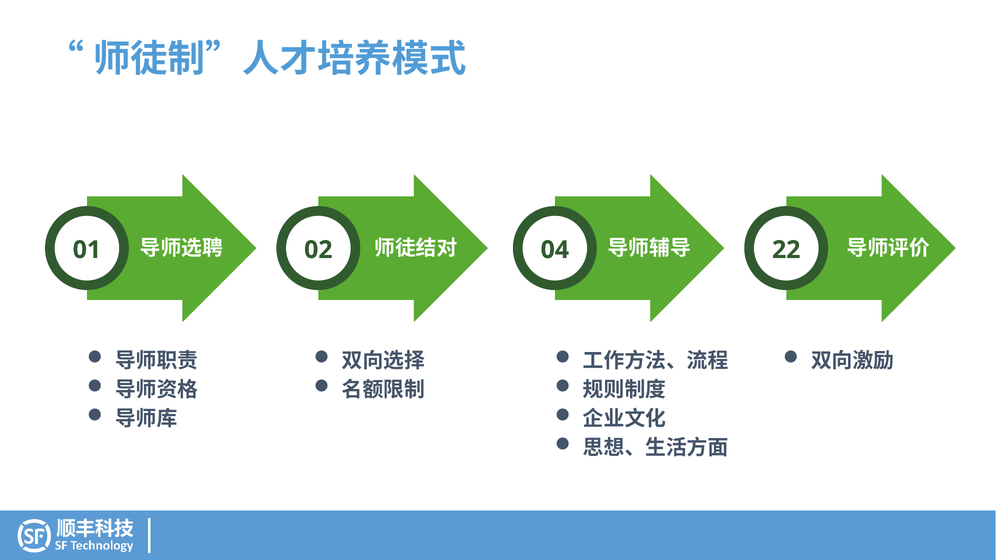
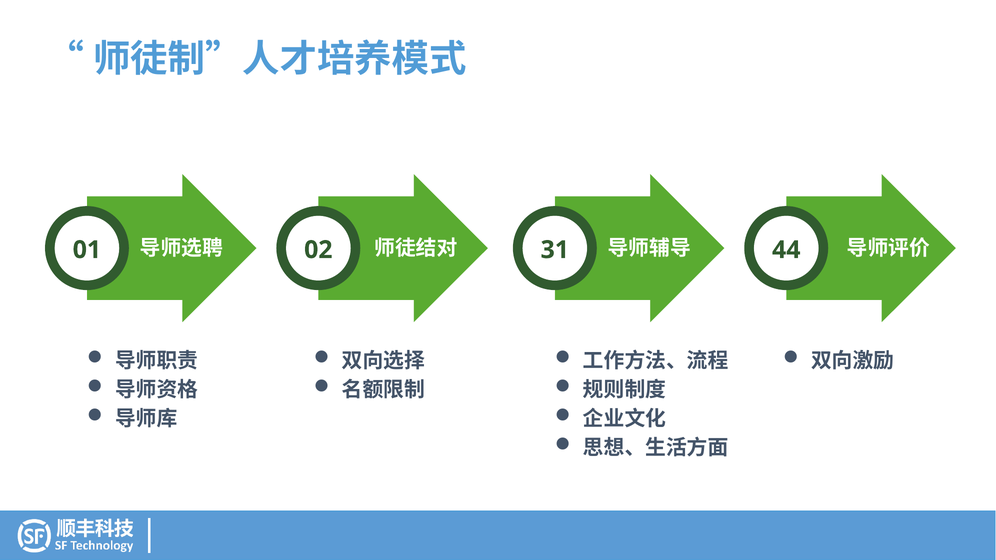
04: 04 -> 31
22: 22 -> 44
